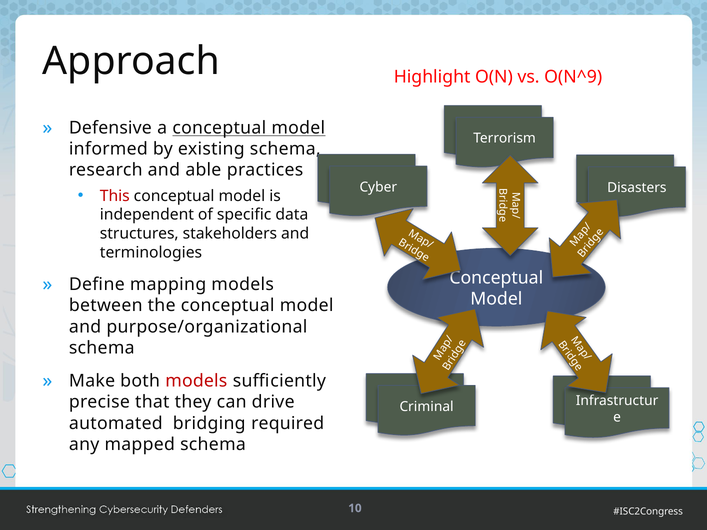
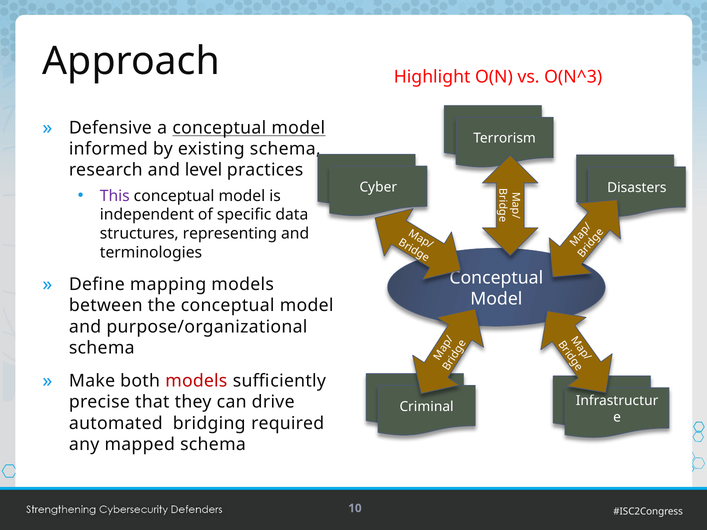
O(N^9: O(N^9 -> O(N^3
able: able -> level
This colour: red -> purple
stakeholders: stakeholders -> representing
